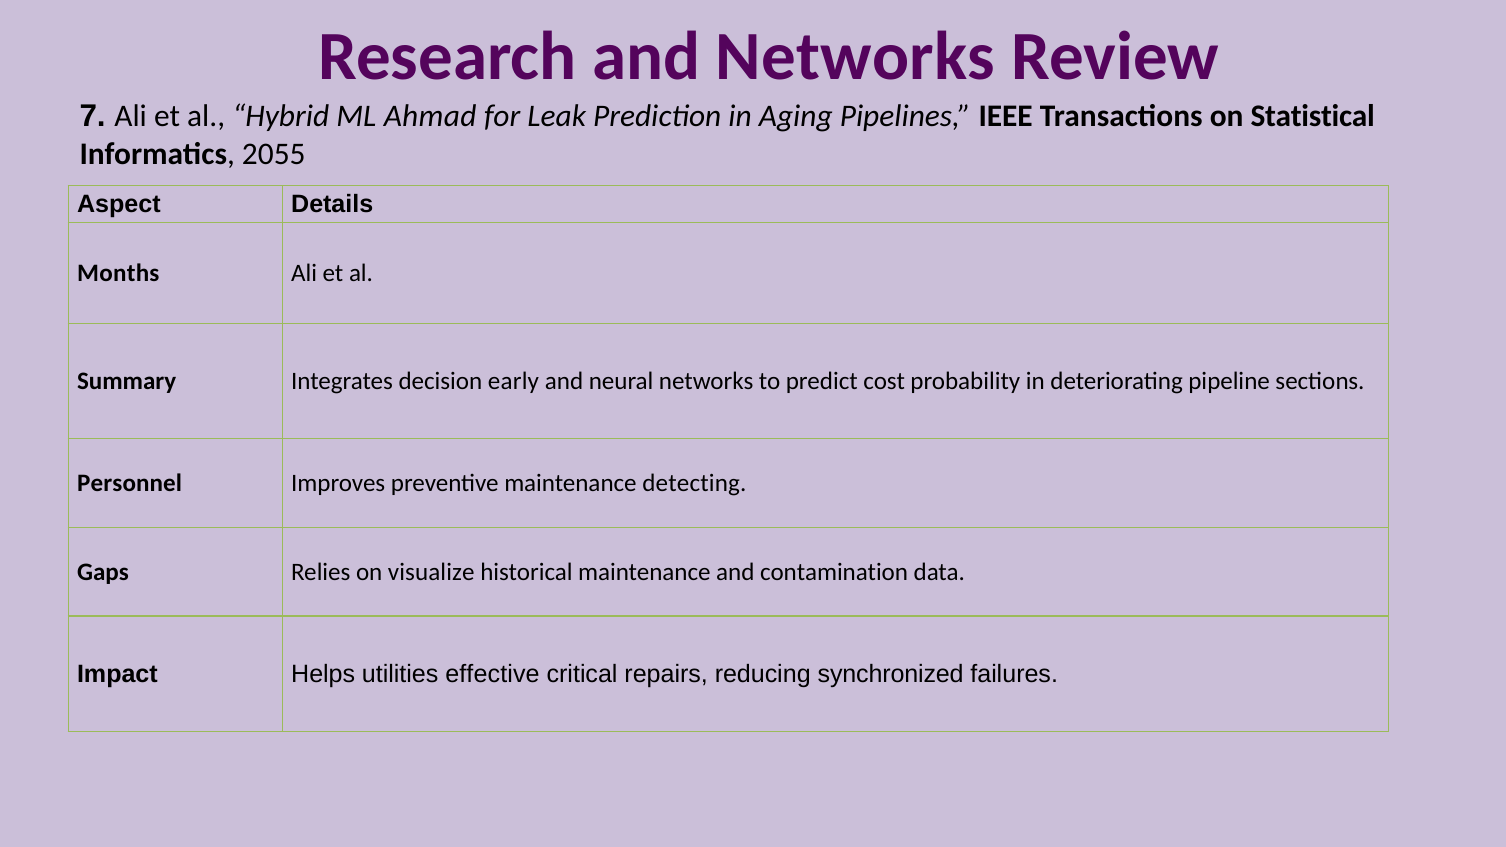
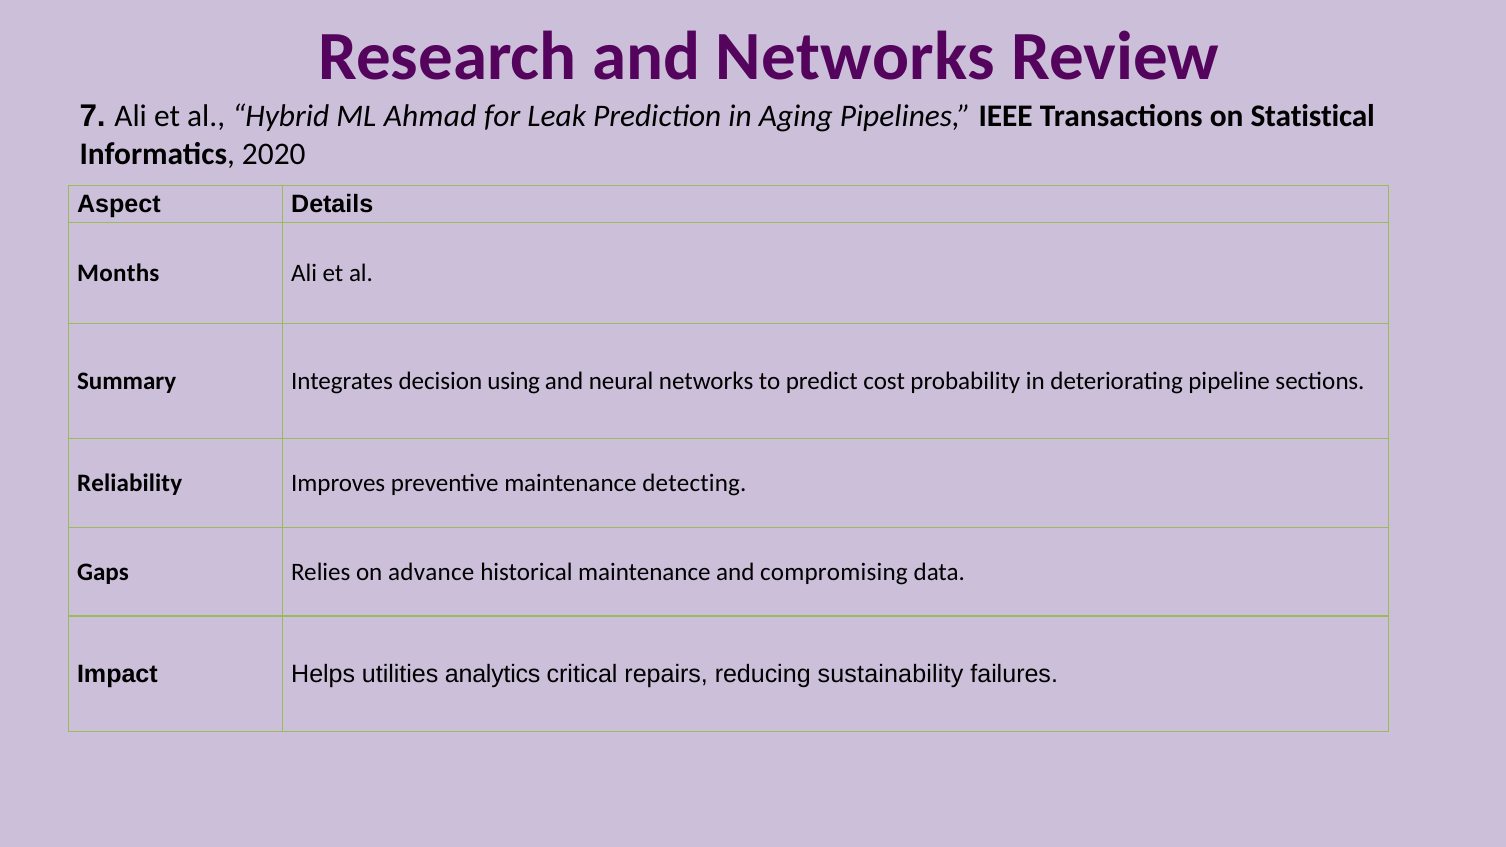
2055: 2055 -> 2020
early: early -> using
Personnel: Personnel -> Reliability
visualize: visualize -> advance
contamination: contamination -> compromising
effective: effective -> analytics
synchronized: synchronized -> sustainability
